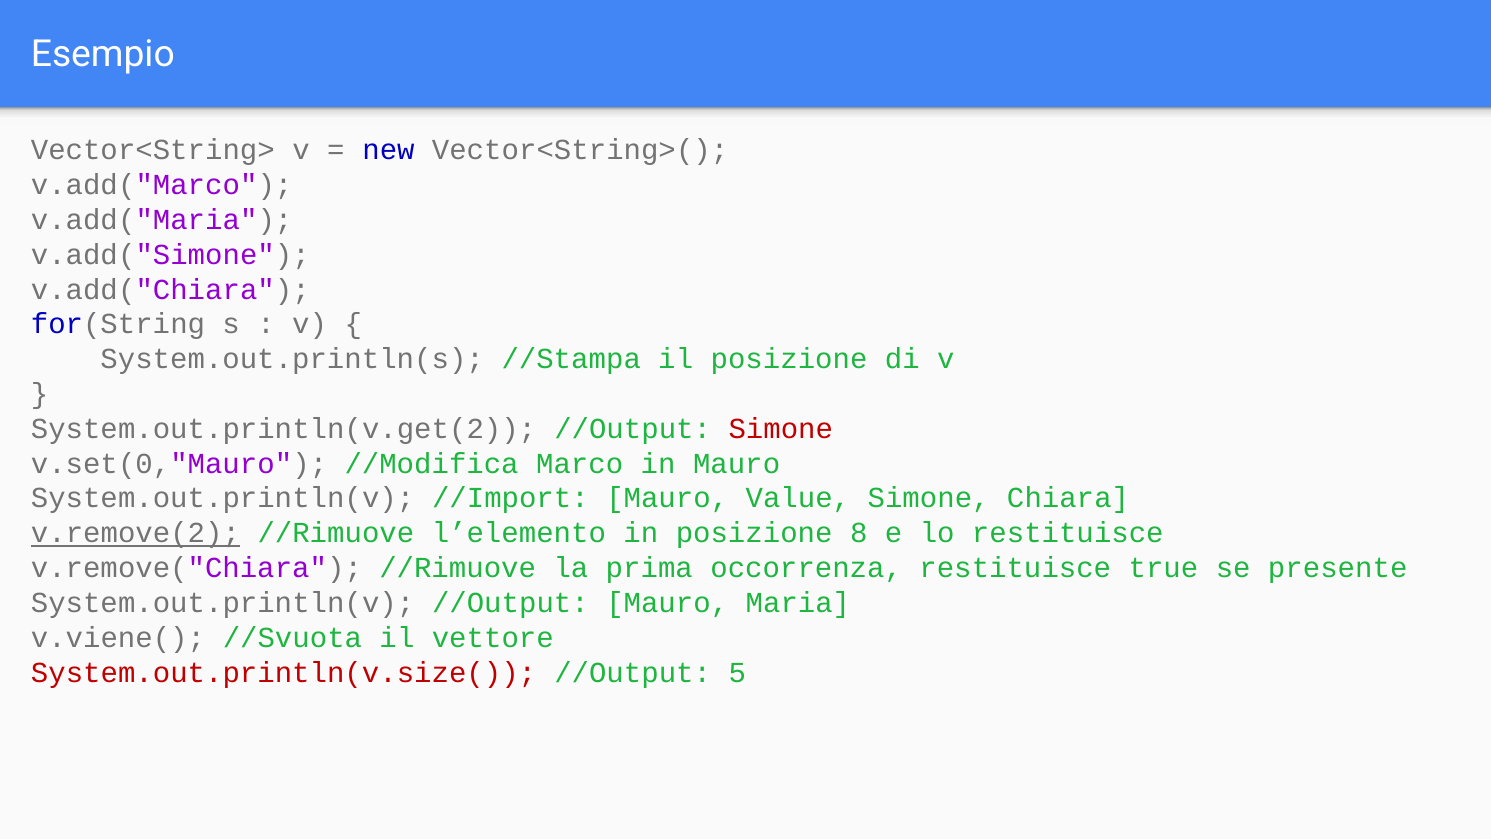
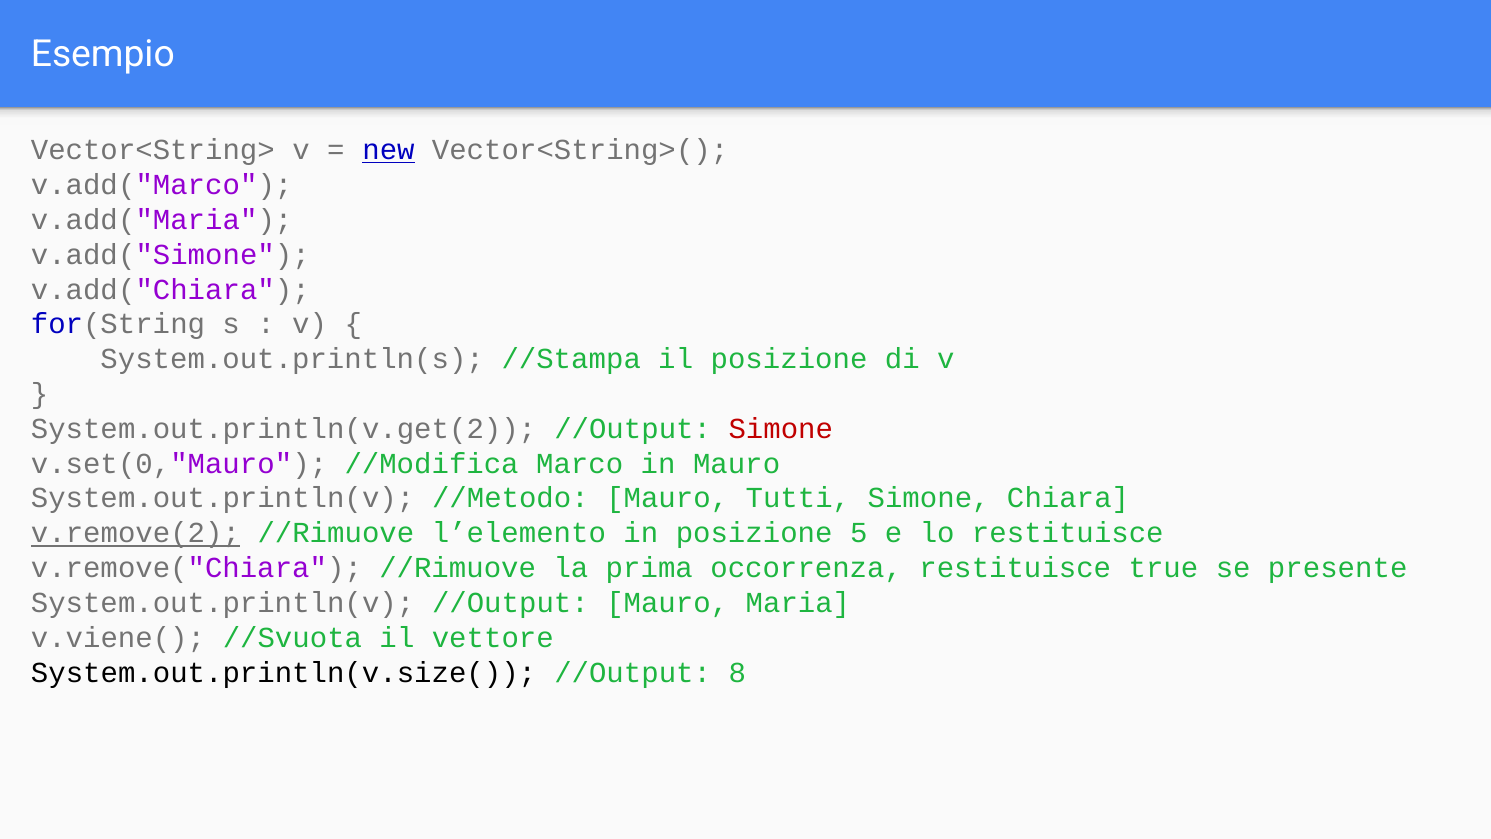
new underline: none -> present
//Import: //Import -> //Metodo
Value: Value -> Tutti
8: 8 -> 5
System.out.println(v.size( colour: red -> black
5: 5 -> 8
